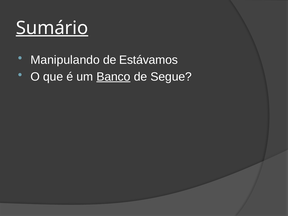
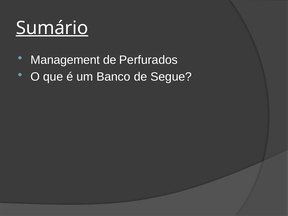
Manipulando: Manipulando -> Management
Estávamos: Estávamos -> Perfurados
Banco underline: present -> none
